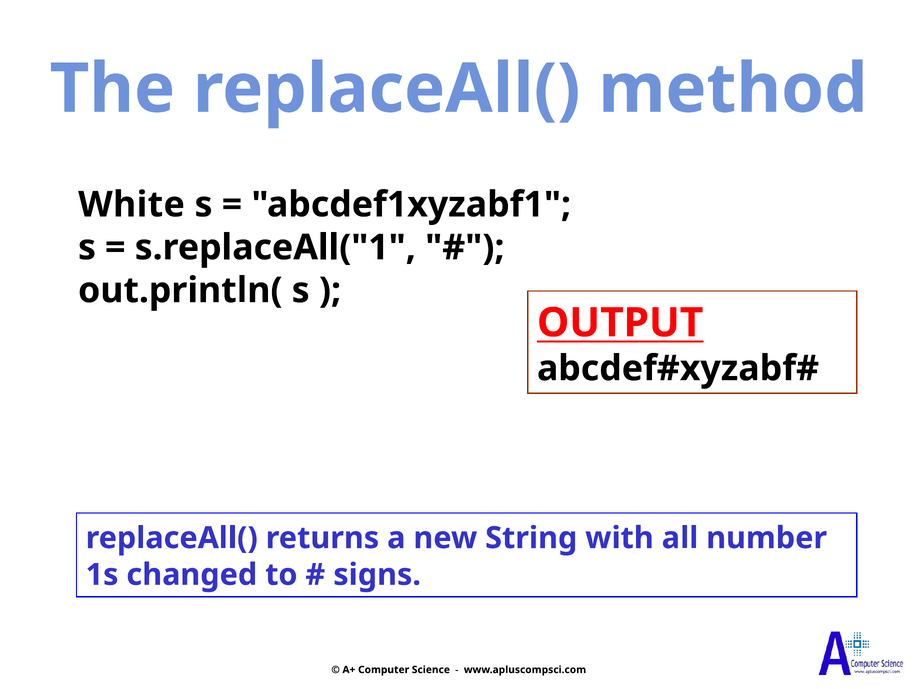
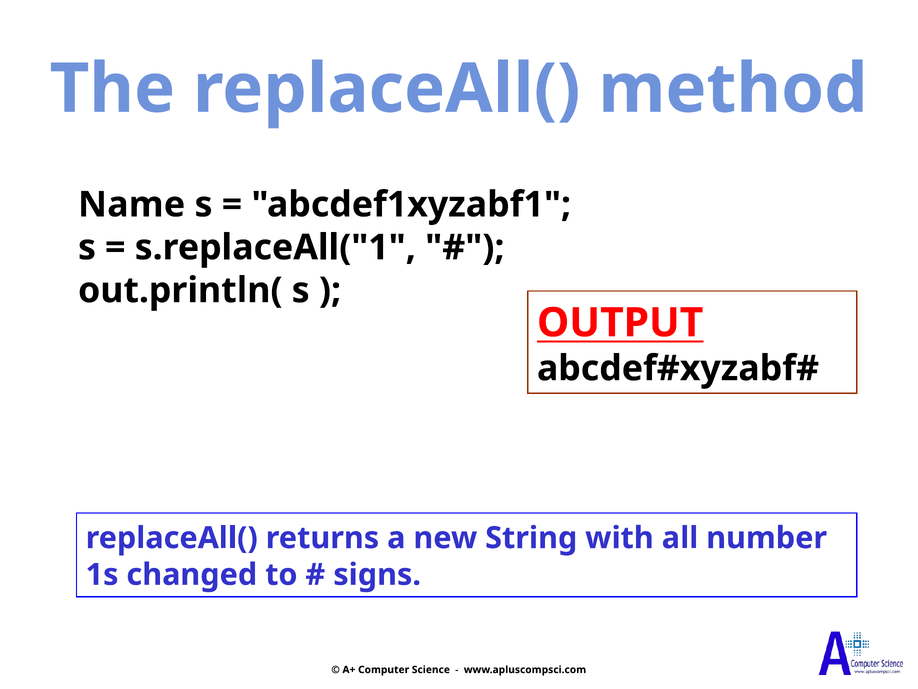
White: White -> Name
